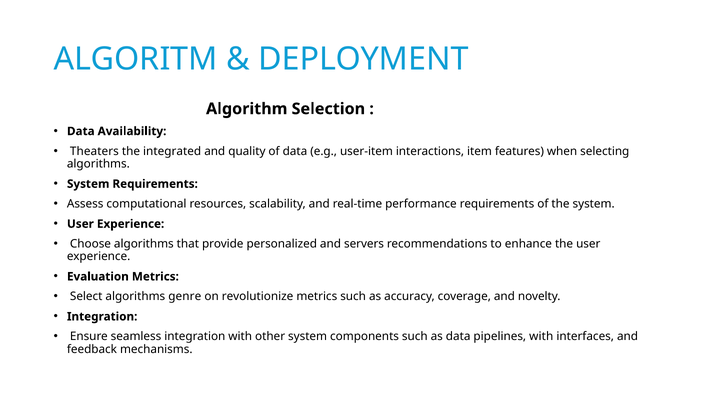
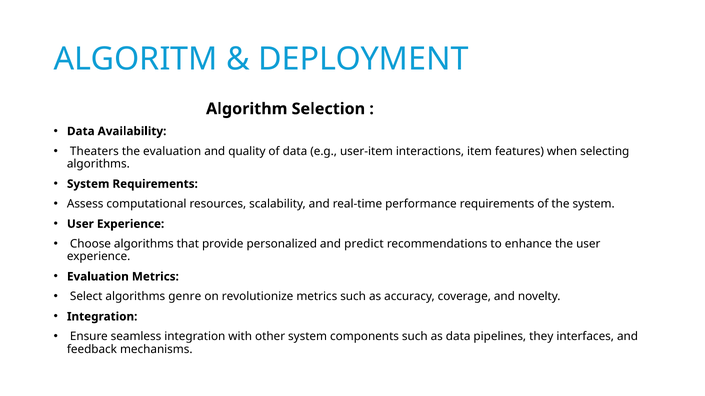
the integrated: integrated -> evaluation
servers: servers -> predict
pipelines with: with -> they
